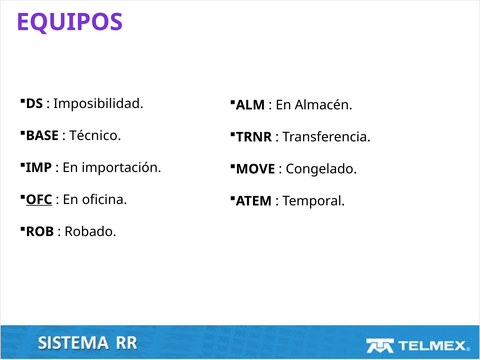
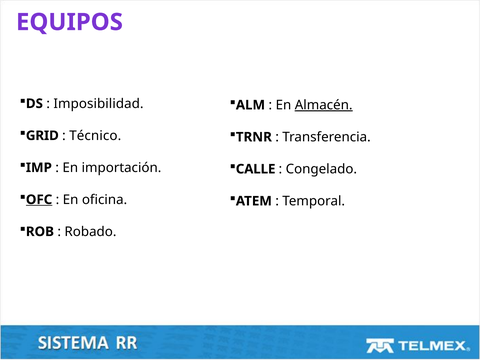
Almacén underline: none -> present
BASE: BASE -> GRID
MOVE: MOVE -> CALLE
